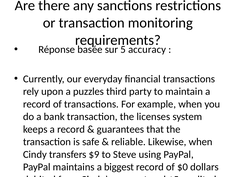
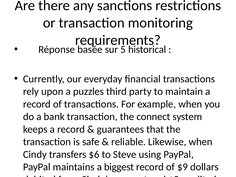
accuracy: accuracy -> historical
licenses: licenses -> connect
$9: $9 -> $6
$0: $0 -> $9
